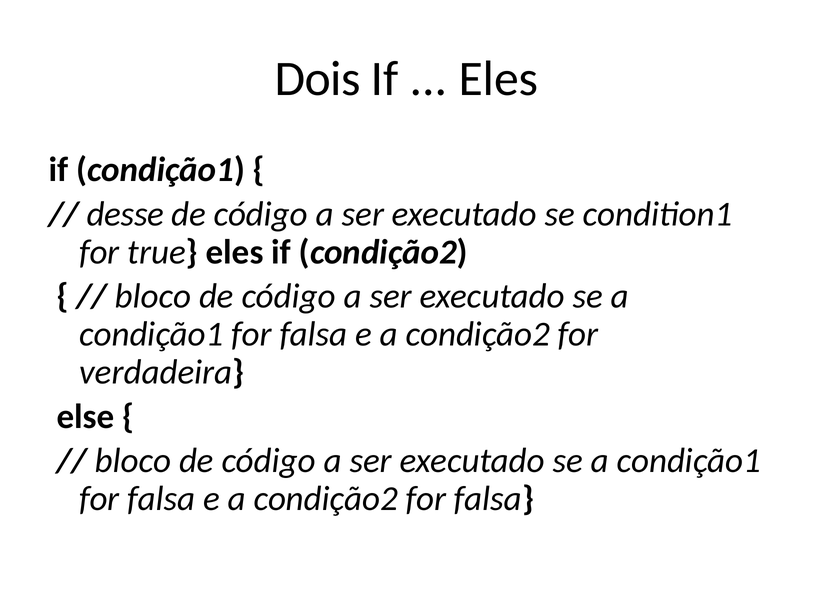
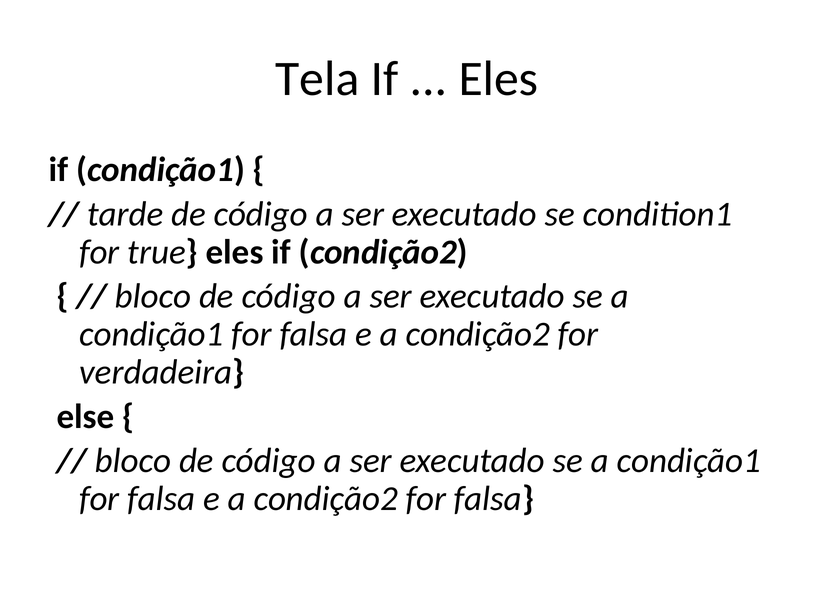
Dois: Dois -> Tela
desse: desse -> tarde
